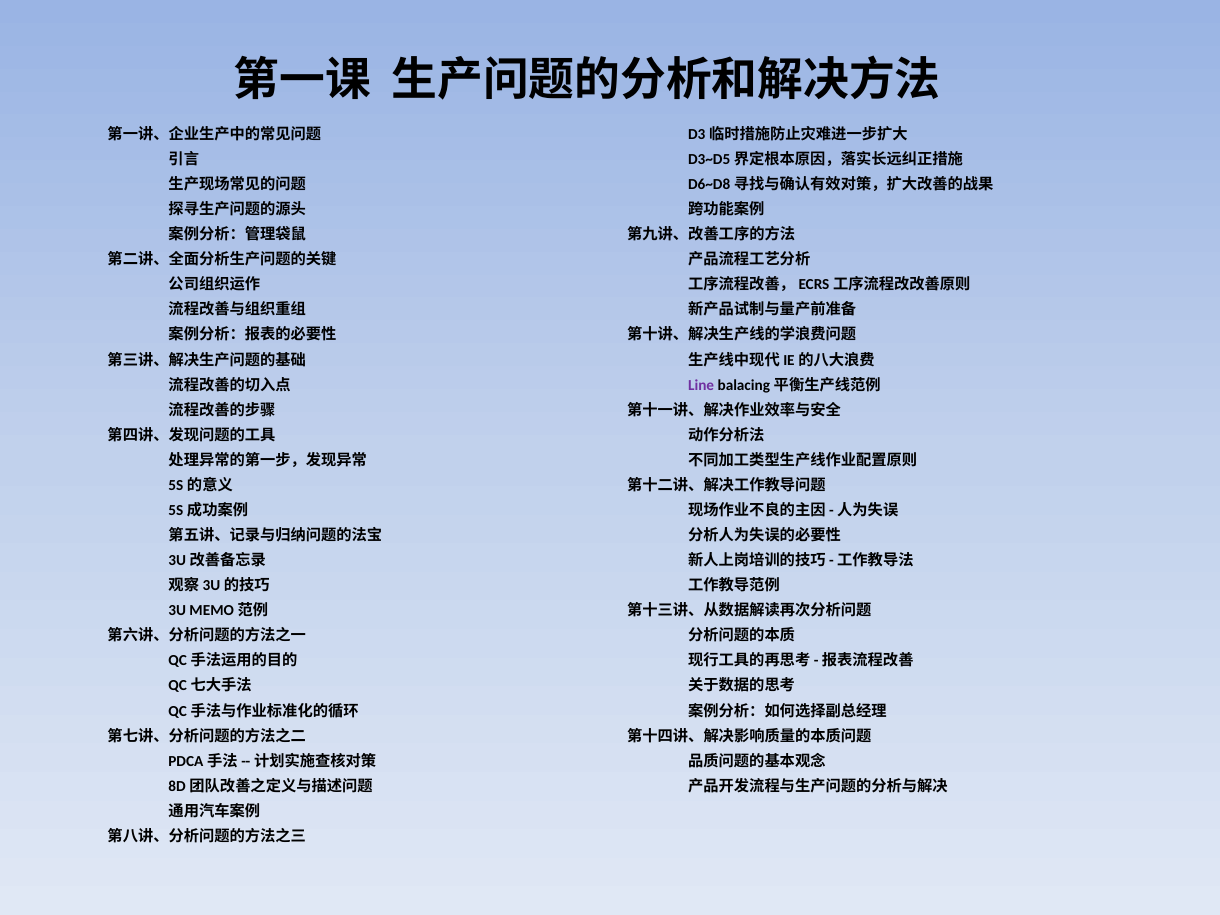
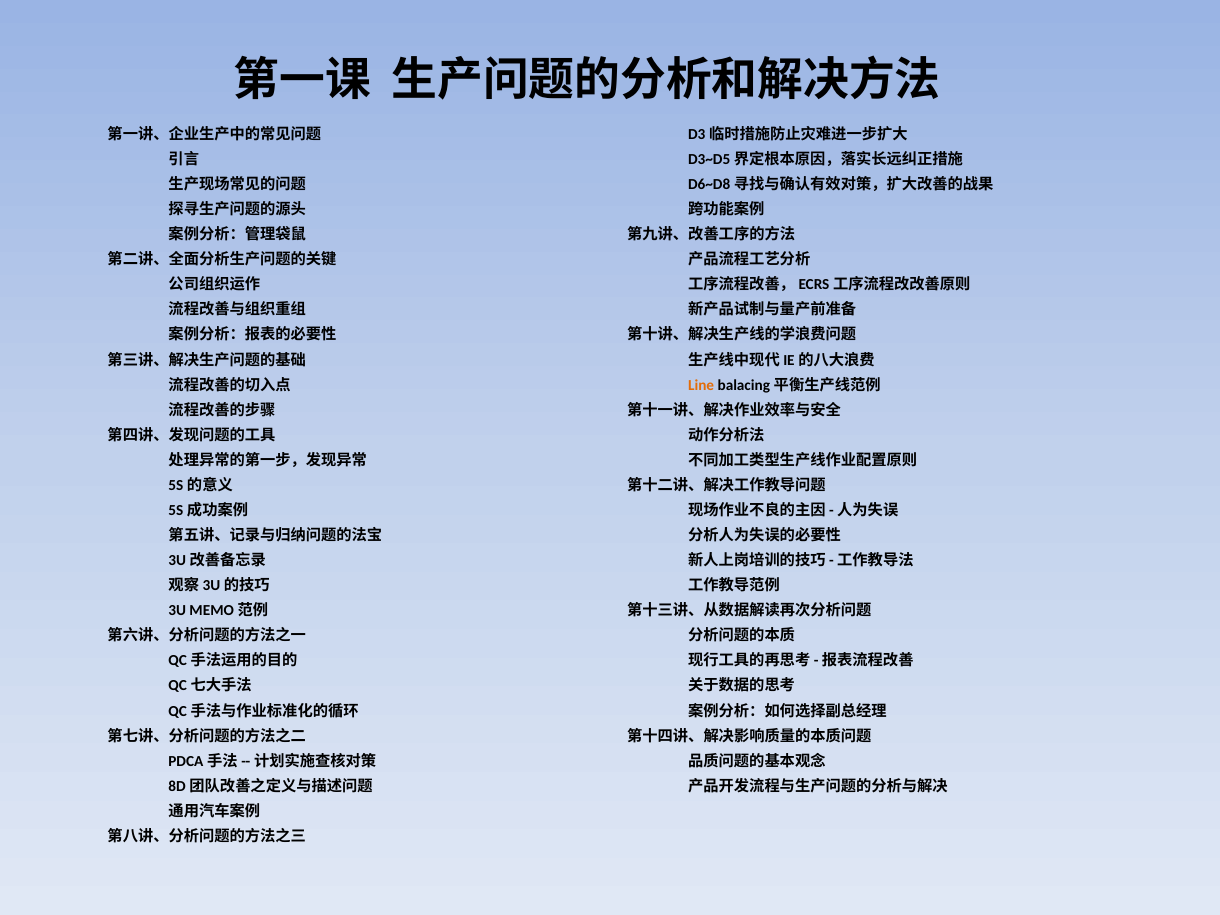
Line colour: purple -> orange
